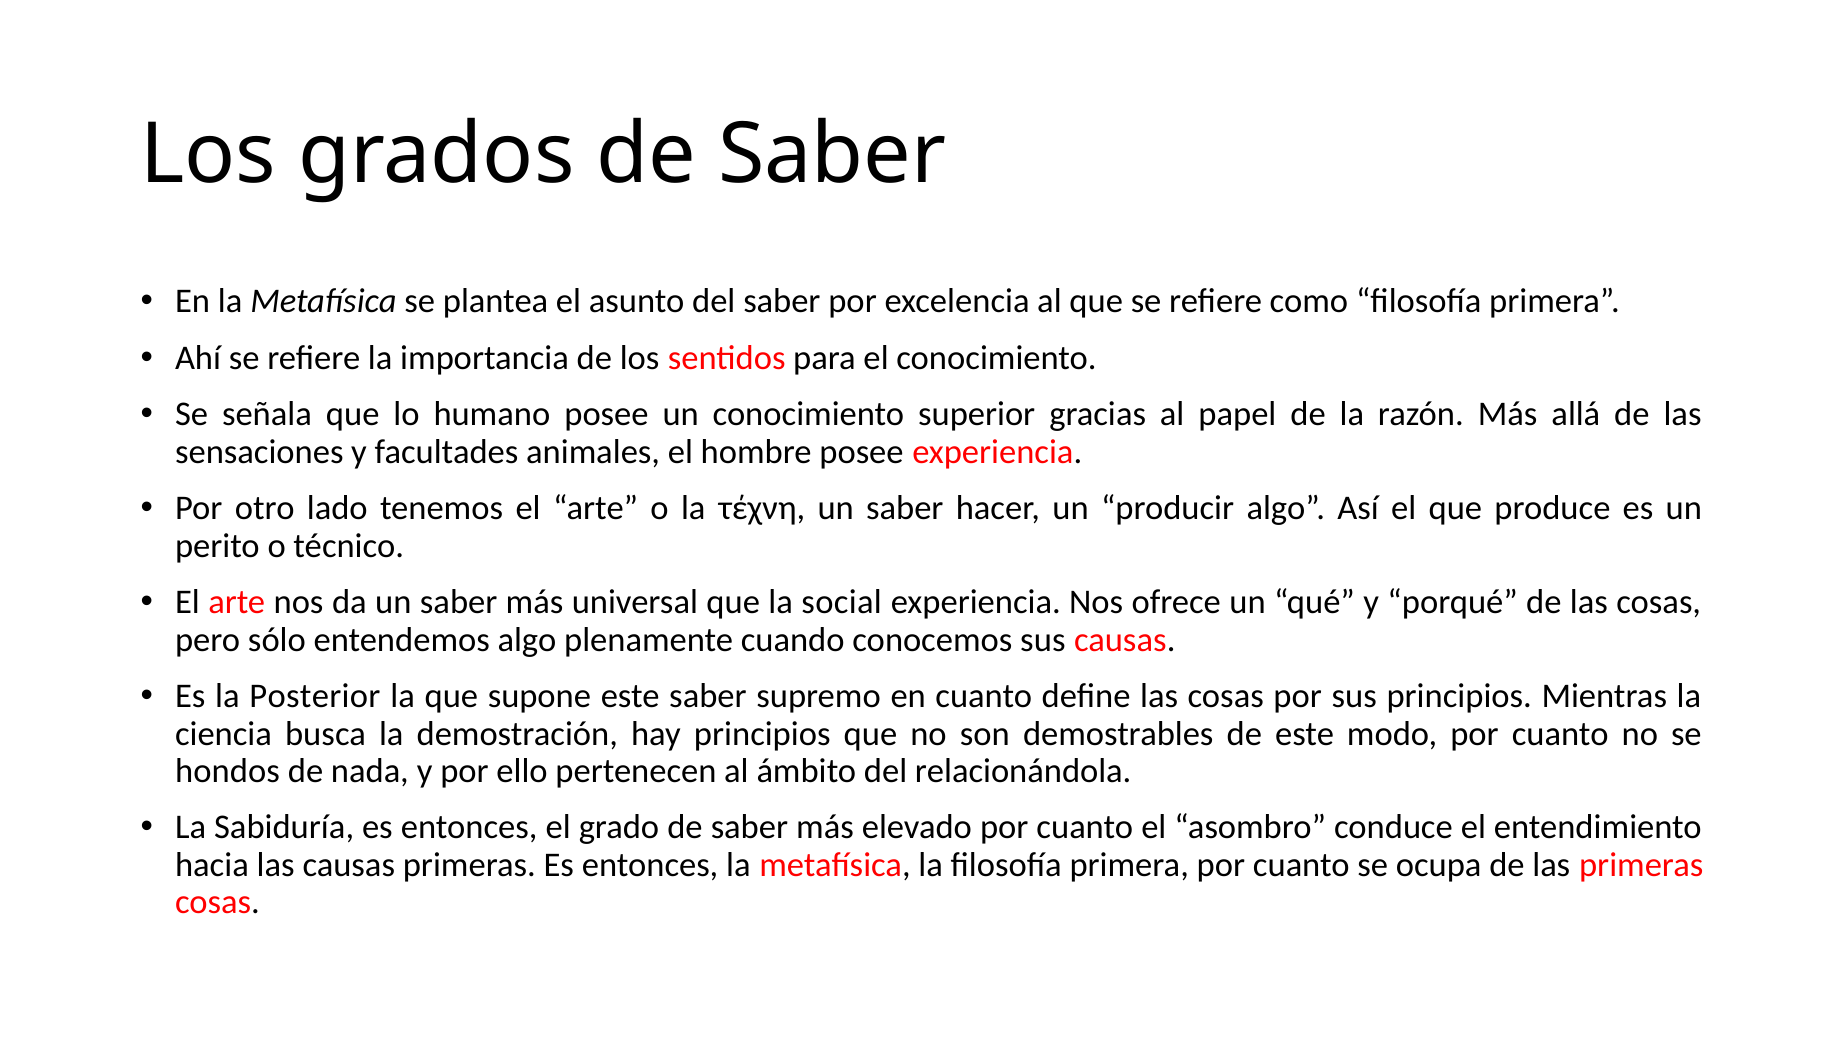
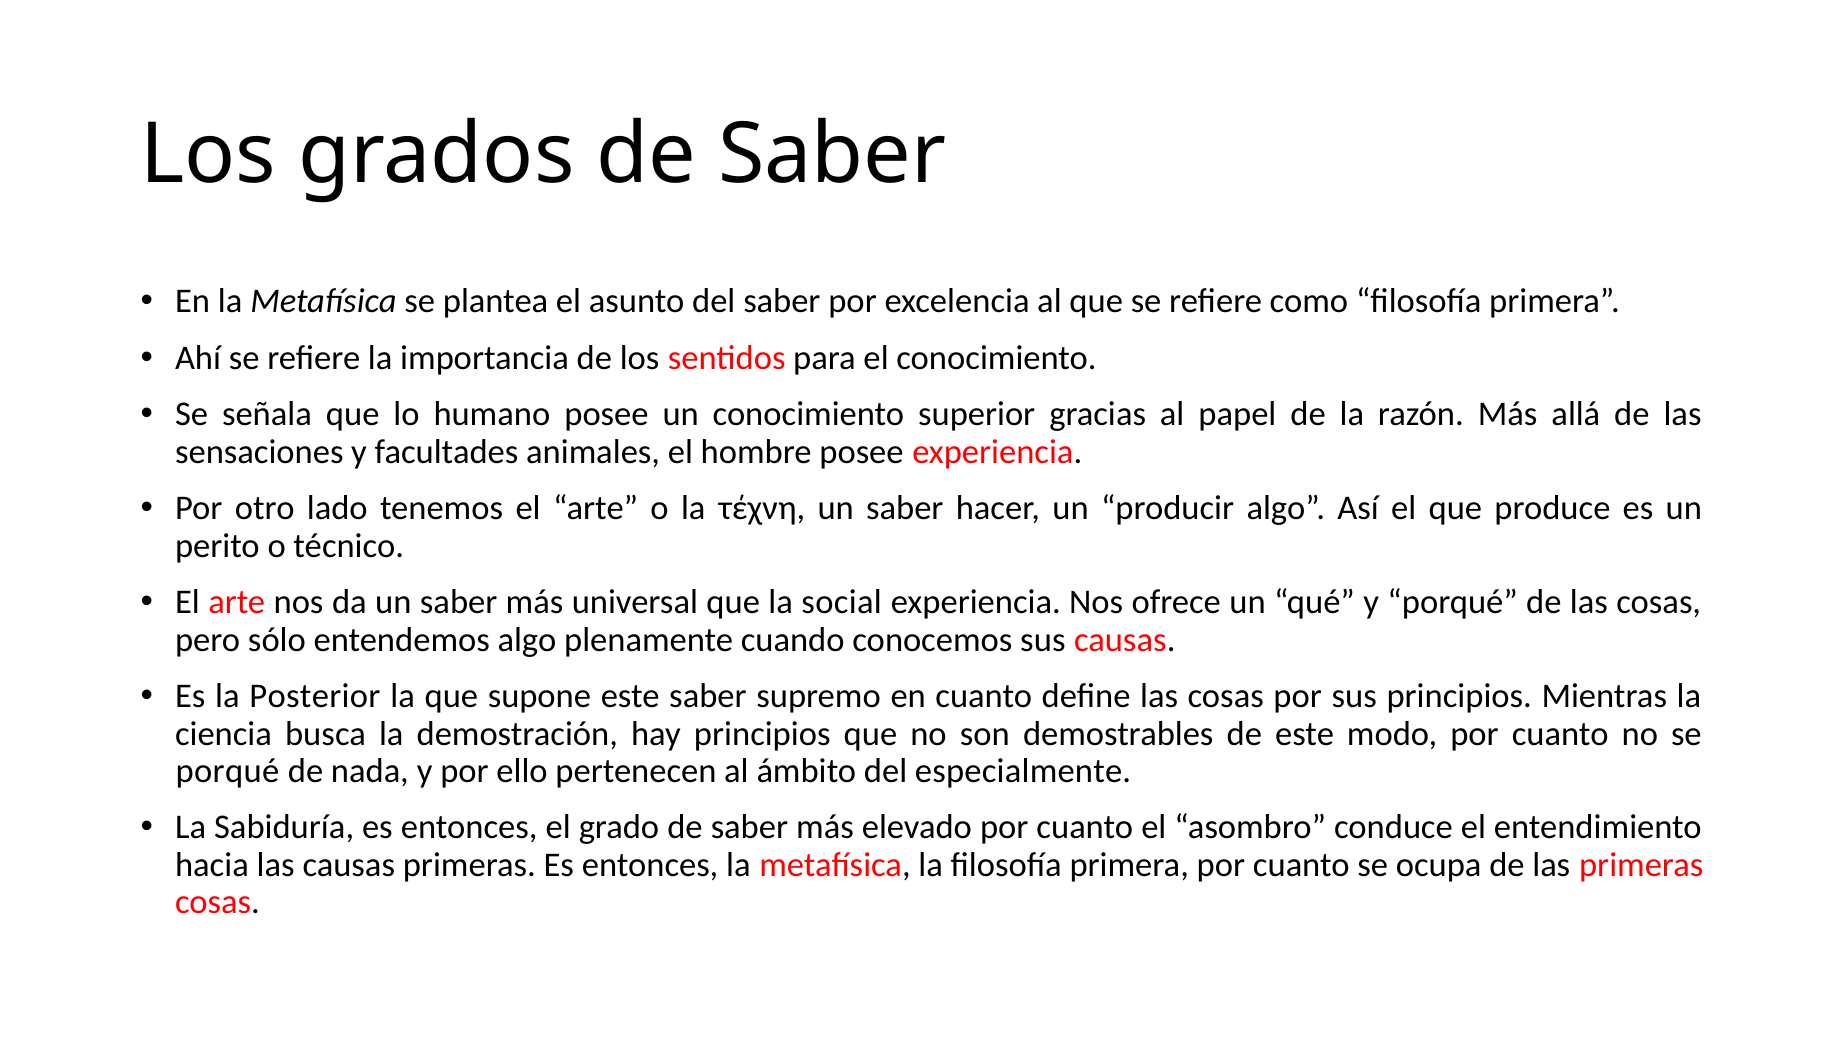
hondos at (228, 771): hondos -> porqué
relacionándola: relacionándola -> especialmente
